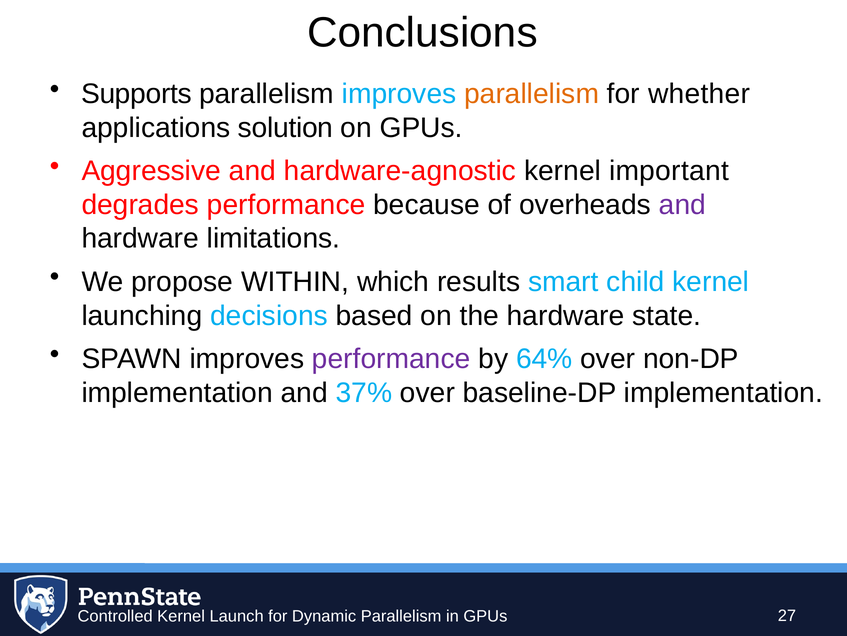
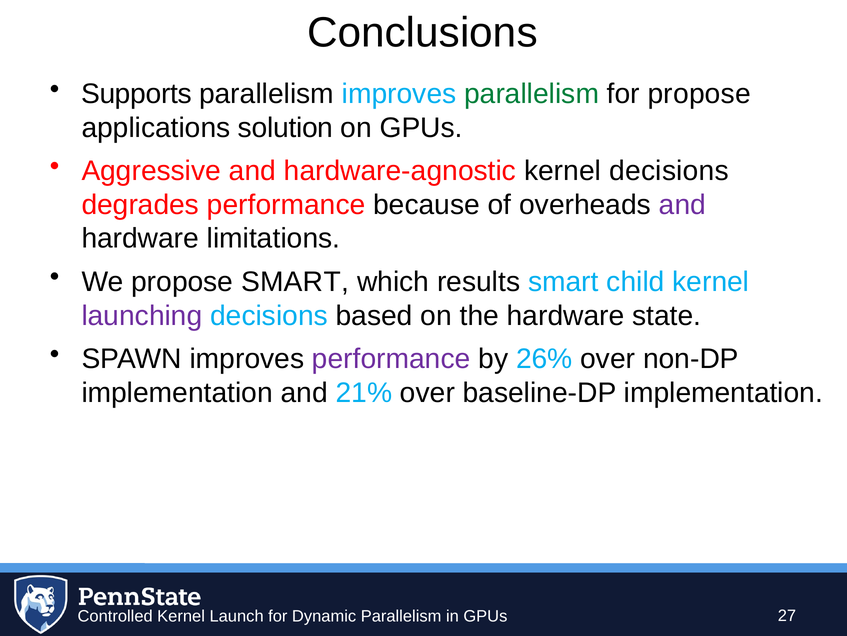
parallelism at (532, 94) colour: orange -> green
for whether: whether -> propose
kernel important: important -> decisions
propose WITHIN: WITHIN -> SMART
launching colour: black -> purple
64%: 64% -> 26%
37%: 37% -> 21%
